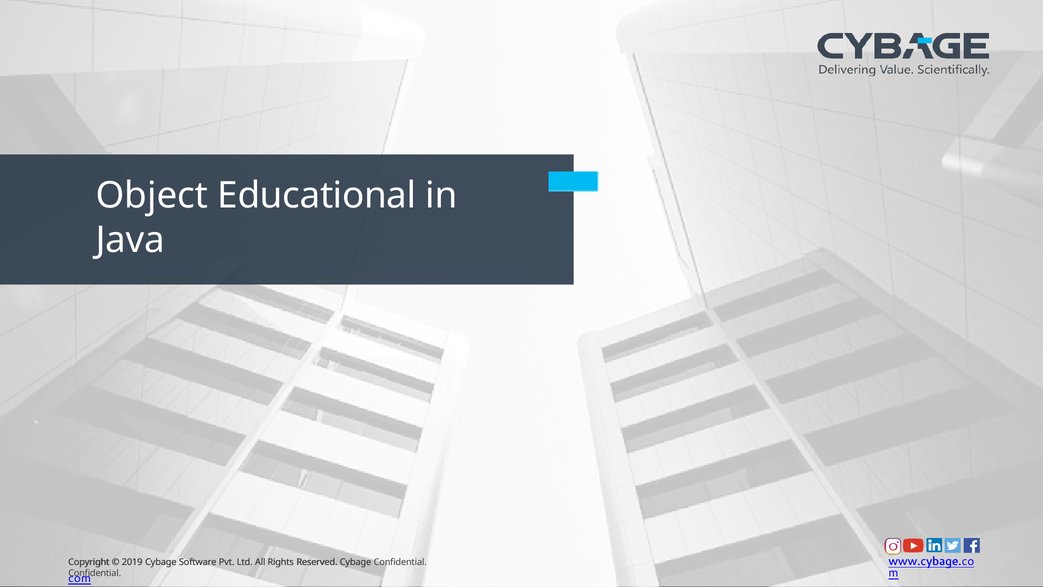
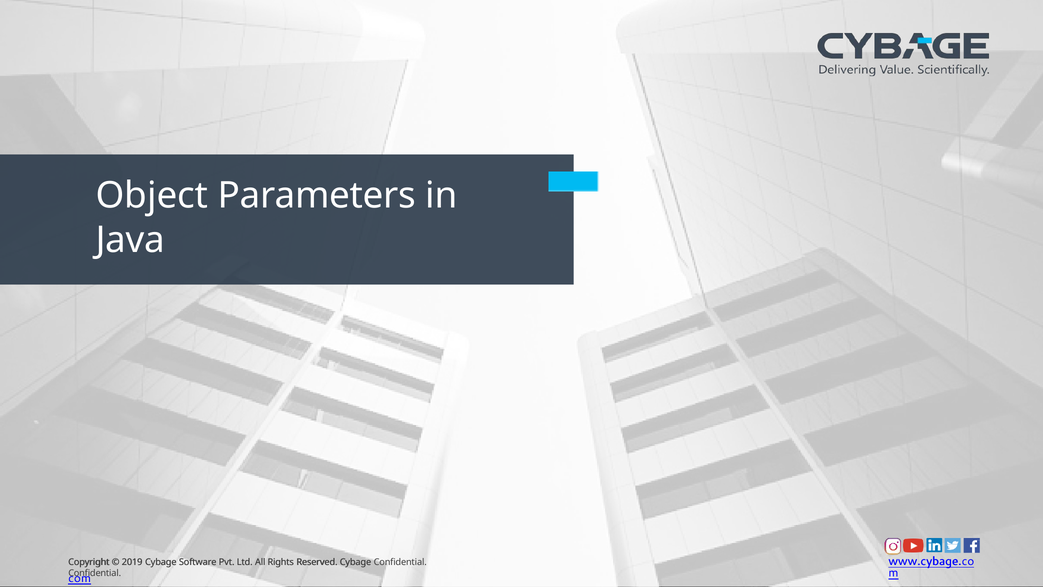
Educational: Educational -> Parameters
